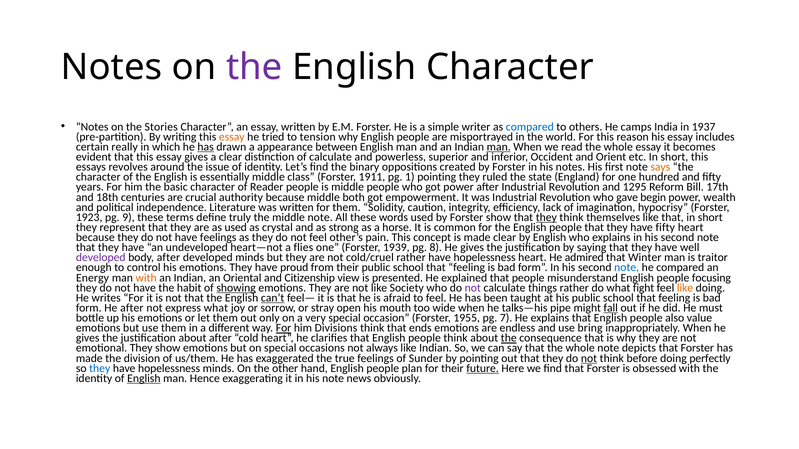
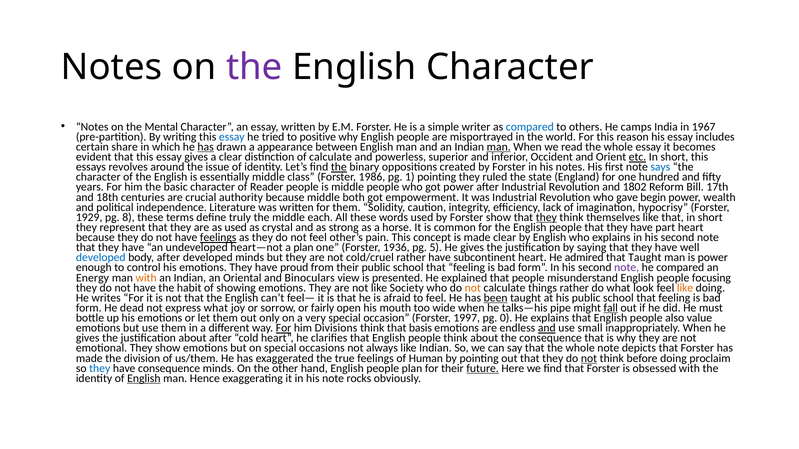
Stories: Stories -> Mental
1937: 1937 -> 1967
essay at (232, 137) colour: orange -> blue
tension: tension -> positive
really: really -> share
etc underline: none -> present
the at (339, 167) underline: none -> present
says colour: orange -> blue
1911: 1911 -> 1986
1295: 1295 -> 1802
1923: 1923 -> 1929
9: 9 -> 8
middle note: note -> each
have fifty: fifty -> part
feelings at (218, 238) underline: none -> present
a flies: flies -> plan
1939: 1939 -> 1936
8: 8 -> 5
developed at (101, 258) colour: purple -> blue
rather have hopelessness: hopelessness -> subcontinent
that Winter: Winter -> Taught
is traitor: traitor -> power
note at (627, 268) colour: blue -> purple
Citizenship: Citizenship -> Binoculars
showing underline: present -> none
not at (473, 288) colour: purple -> orange
fight: fight -> look
can’t underline: present -> none
been underline: none -> present
He after: after -> dead
stray: stray -> fairly
1955: 1955 -> 1997
7: 7 -> 0
ends: ends -> basis
and at (547, 328) underline: none -> present
bring: bring -> small
the at (509, 338) underline: present -> none
Sunder: Sunder -> Human
perfectly: perfectly -> proclaim
hopelessness at (169, 369): hopelessness -> consequence
news: news -> rocks
